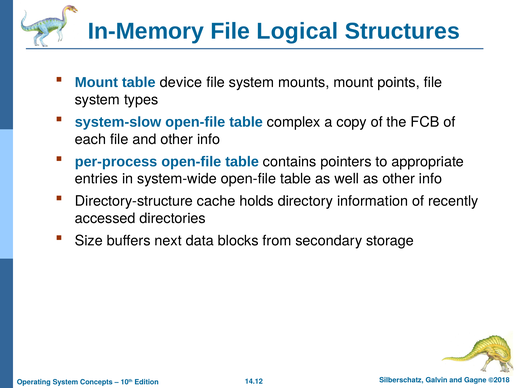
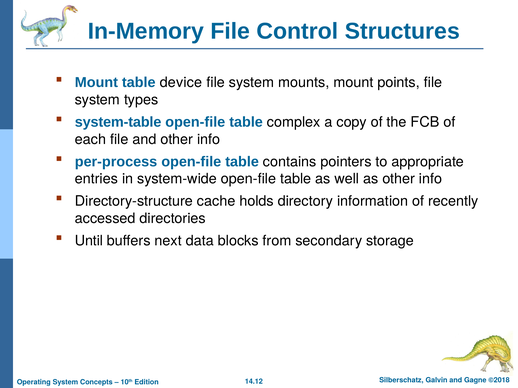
Logical: Logical -> Control
system-slow: system-slow -> system-table
Size: Size -> Until
